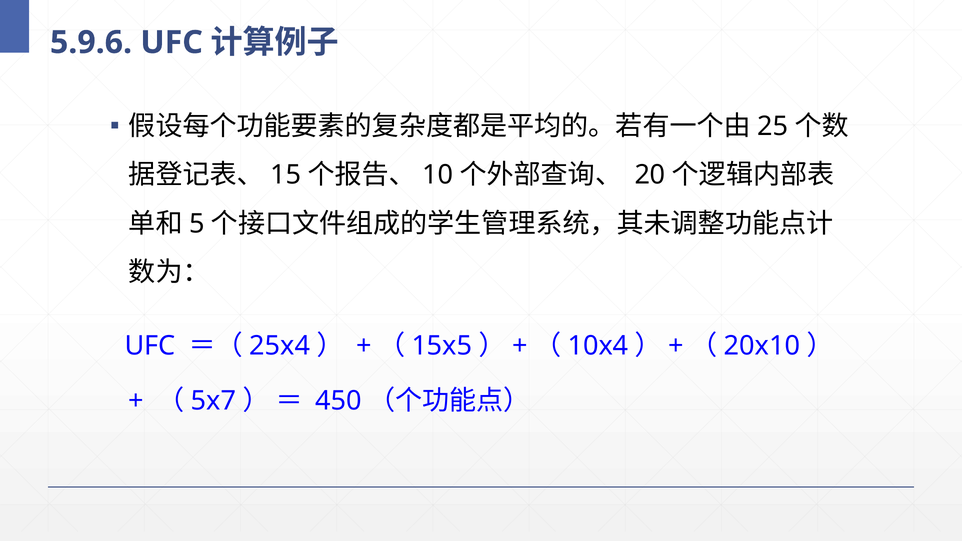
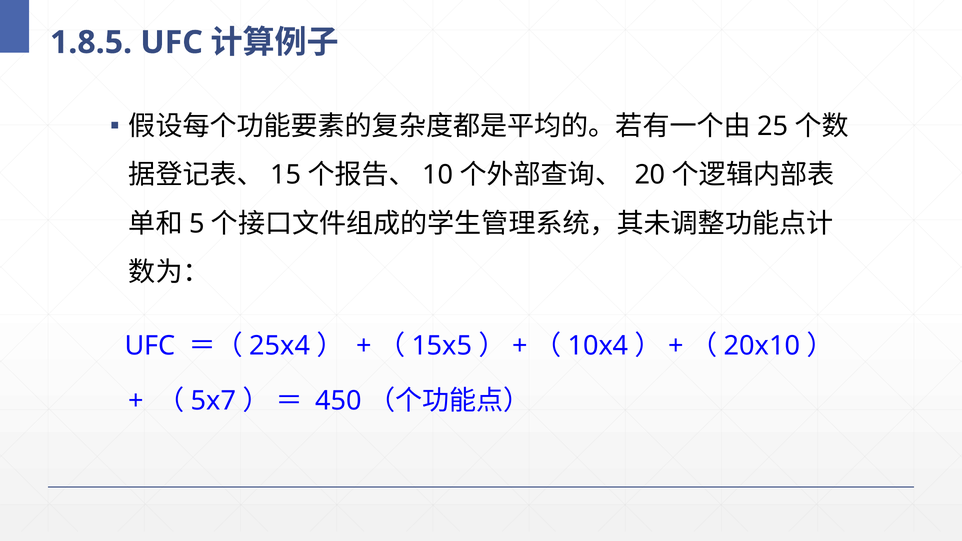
5.9.6: 5.9.6 -> 1.8.5
